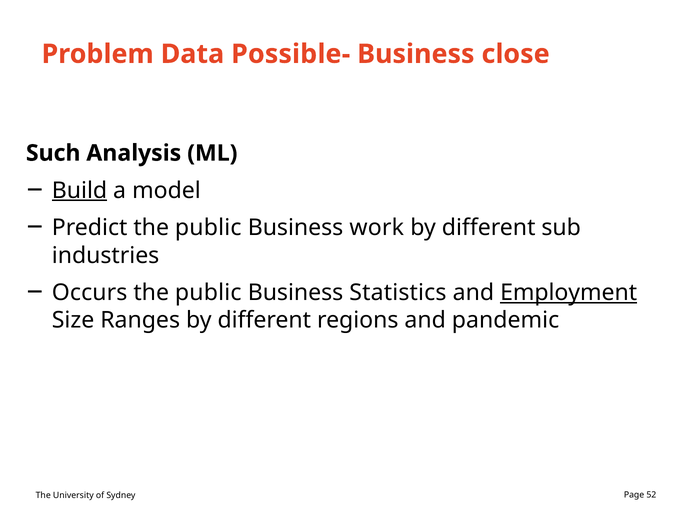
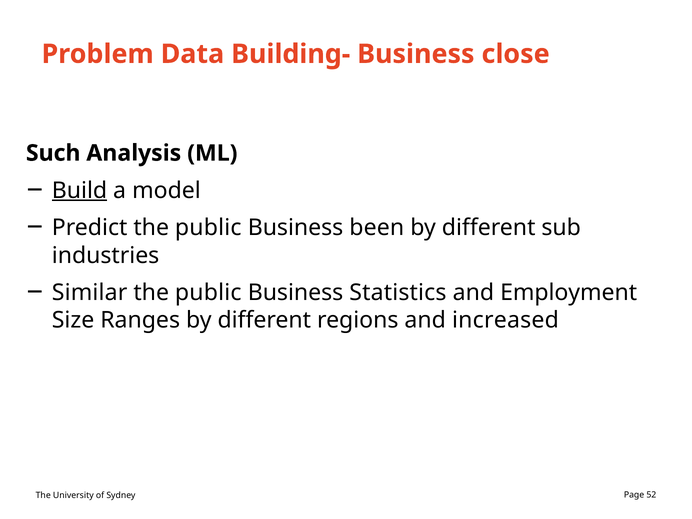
Possible-: Possible- -> Building-
work: work -> been
Occurs: Occurs -> Similar
Employment underline: present -> none
pandemic: pandemic -> increased
